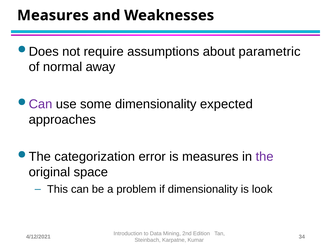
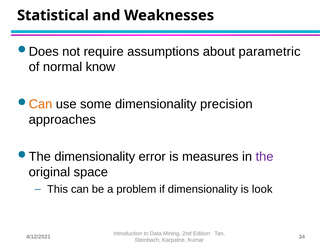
Measures at (53, 15): Measures -> Statistical
away: away -> know
Can at (41, 104) colour: purple -> orange
expected: expected -> precision
The categorization: categorization -> dimensionality
